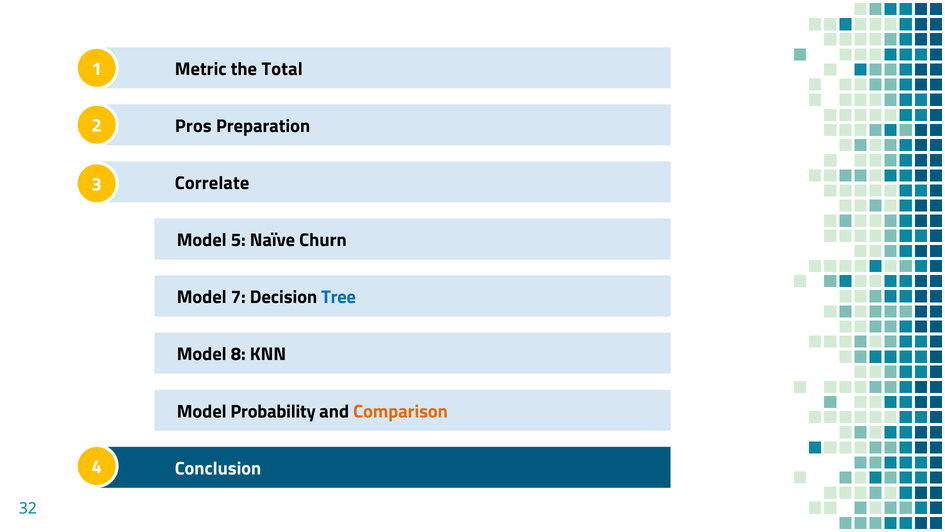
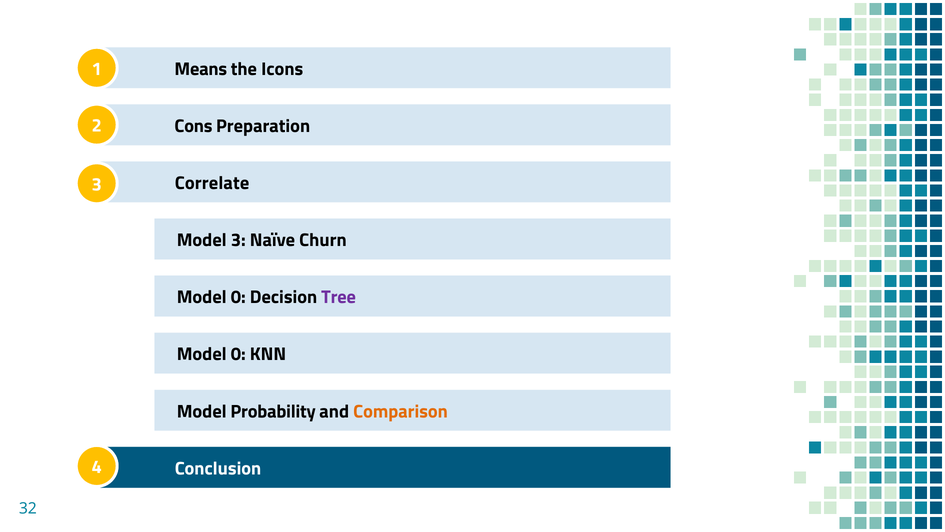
Metric: Metric -> Means
Total: Total -> Icons
Pros: Pros -> Cons
Model 5: 5 -> 3
7 at (238, 297): 7 -> 0
Tree colour: blue -> purple
8 at (238, 354): 8 -> 0
